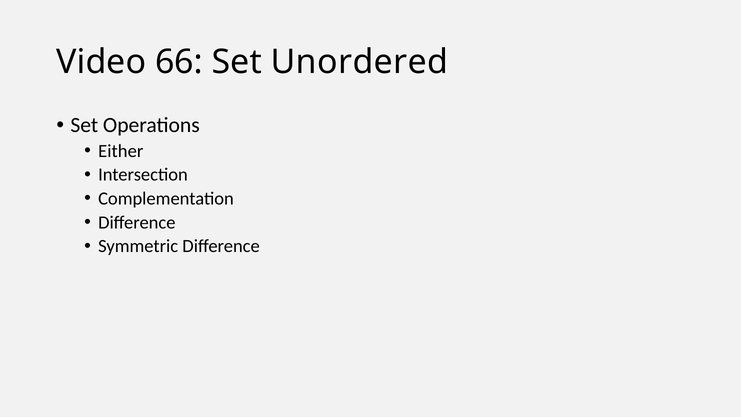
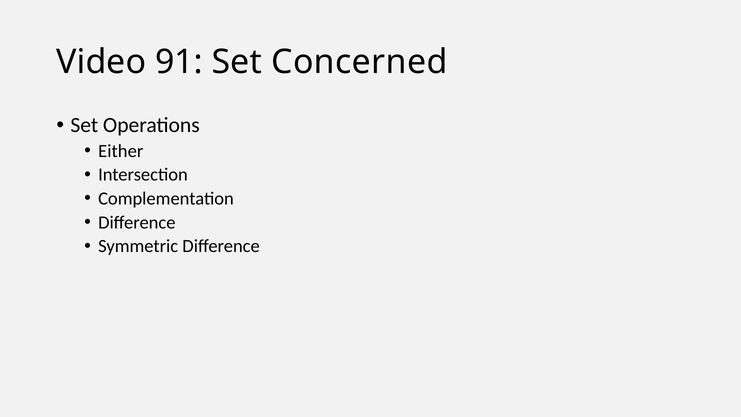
66: 66 -> 91
Unordered: Unordered -> Concerned
